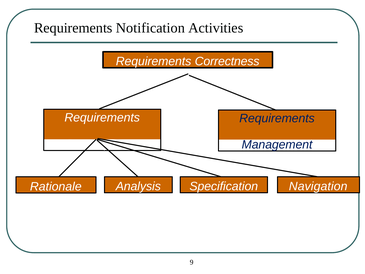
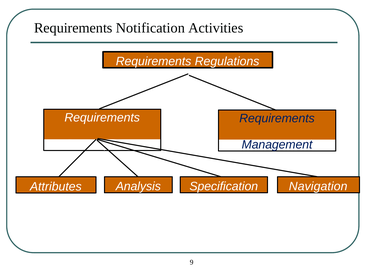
Correctness: Correctness -> Regulations
Rationale: Rationale -> Attributes
